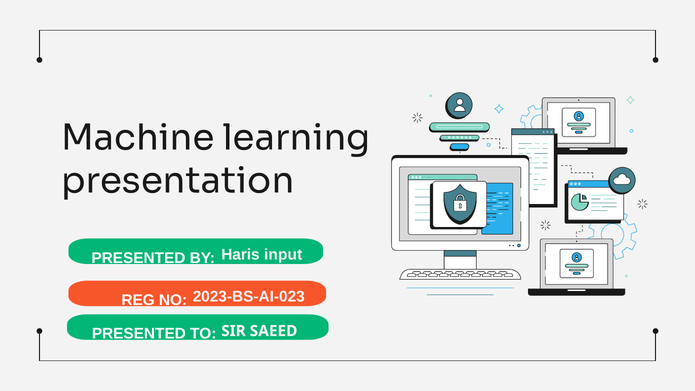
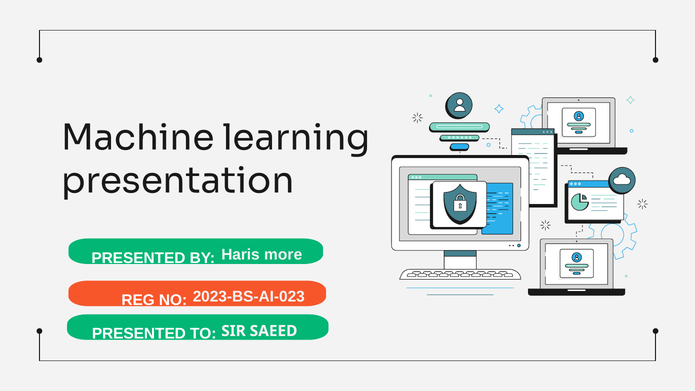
input: input -> more
